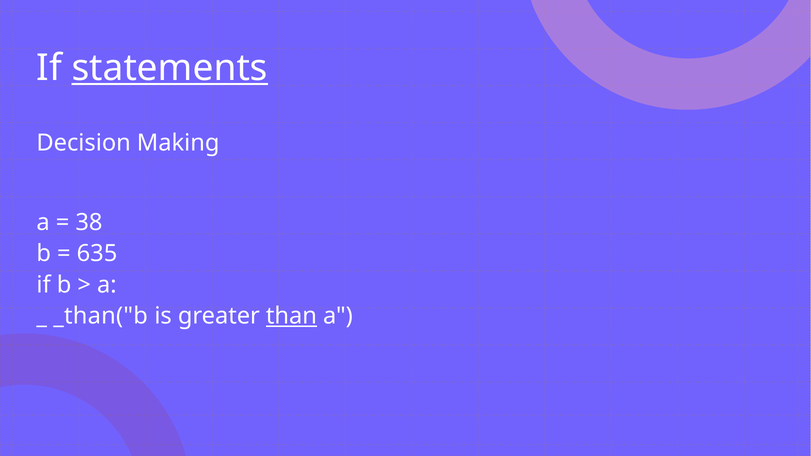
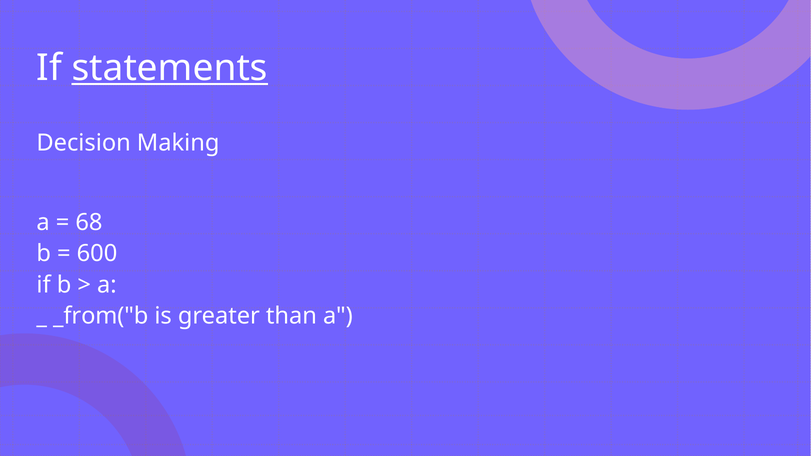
38: 38 -> 68
635: 635 -> 600
_than("b: _than("b -> _from("b
than underline: present -> none
